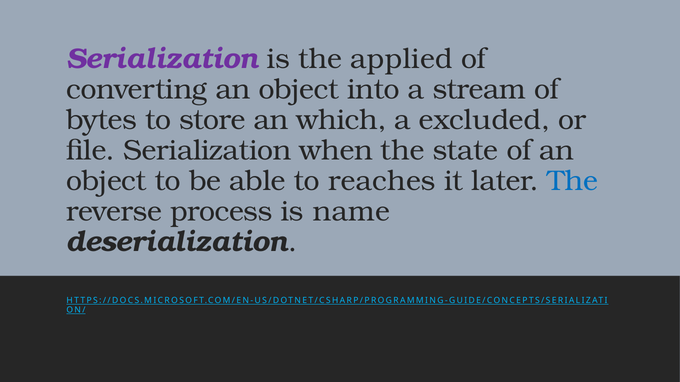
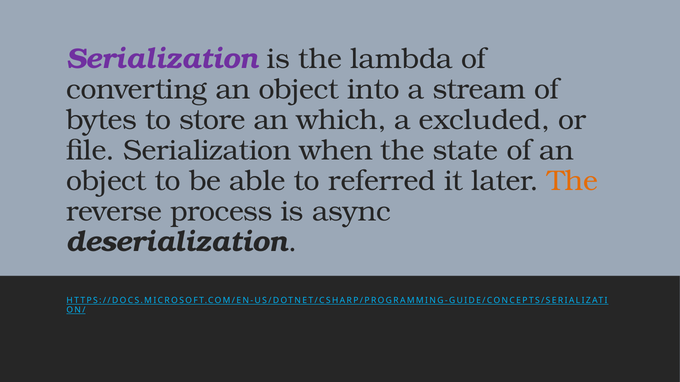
applied: applied -> lambda
reaches: reaches -> referred
The at (573, 181) colour: blue -> orange
name: name -> async
